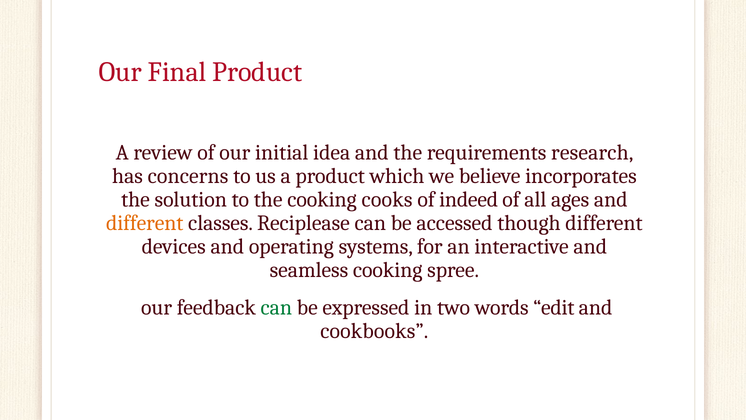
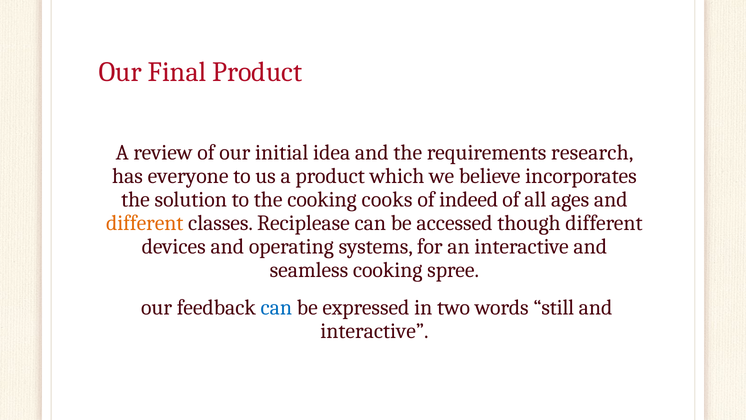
concerns: concerns -> everyone
can at (276, 307) colour: green -> blue
edit: edit -> still
cookbooks at (374, 331): cookbooks -> interactive
